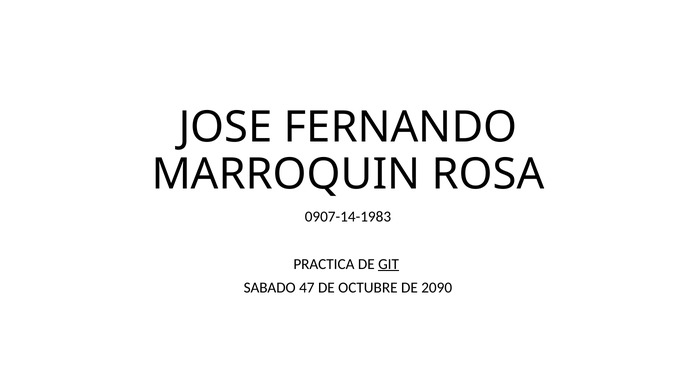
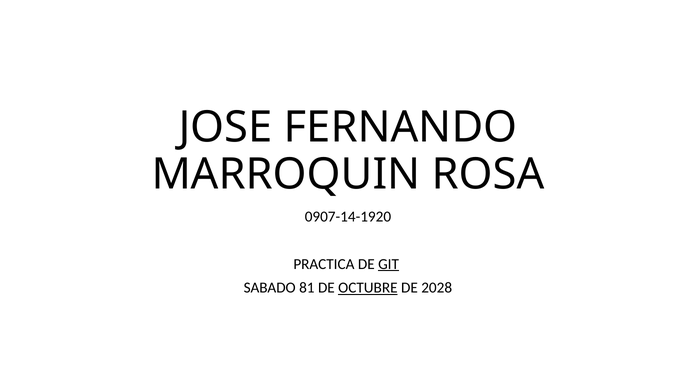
0907-14-1983: 0907-14-1983 -> 0907-14-1920
47: 47 -> 81
OCTUBRE underline: none -> present
2090: 2090 -> 2028
